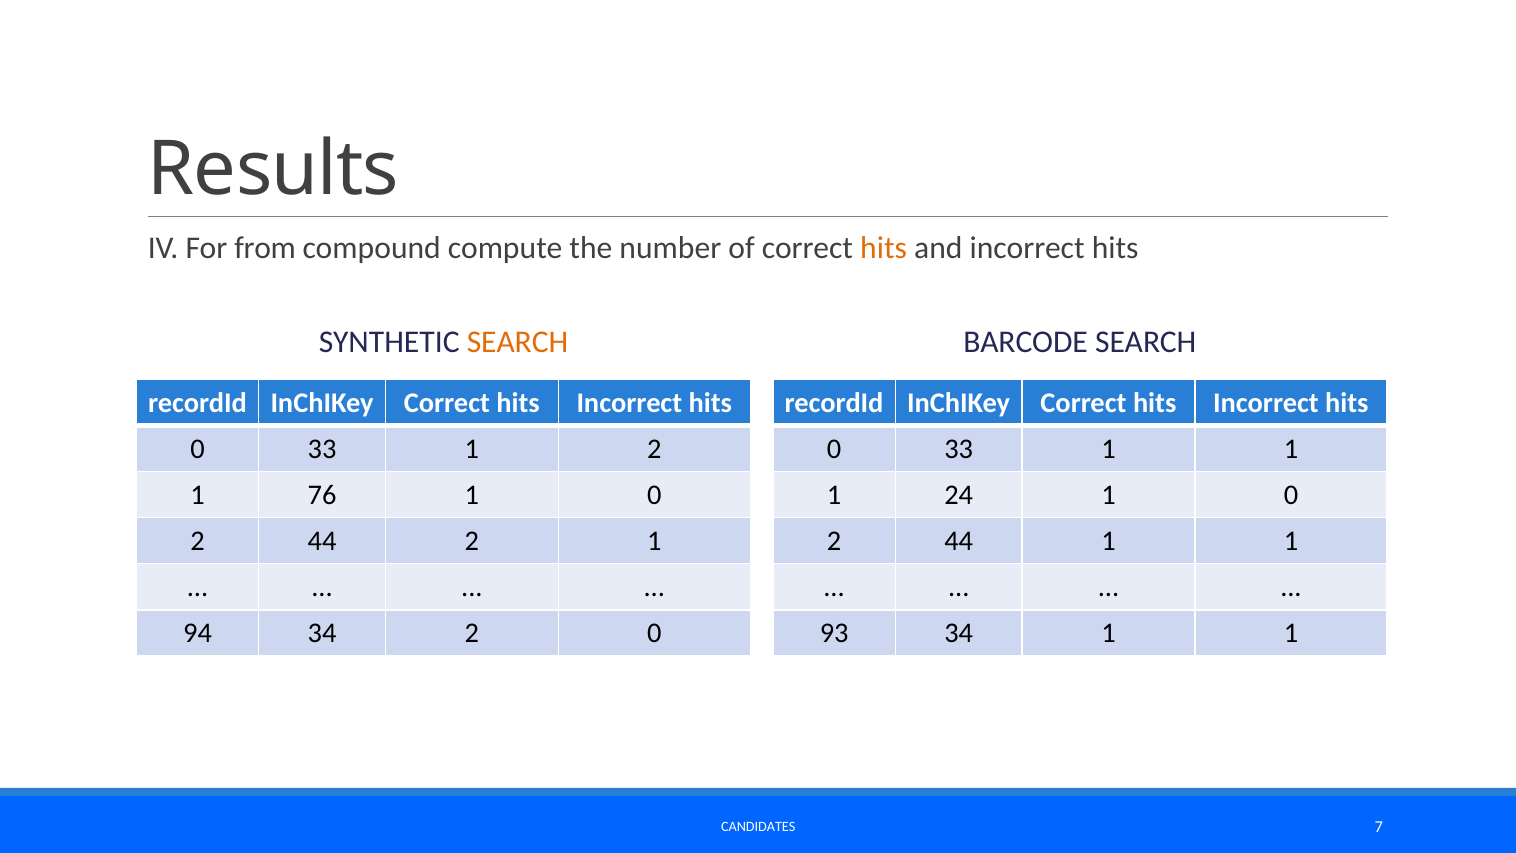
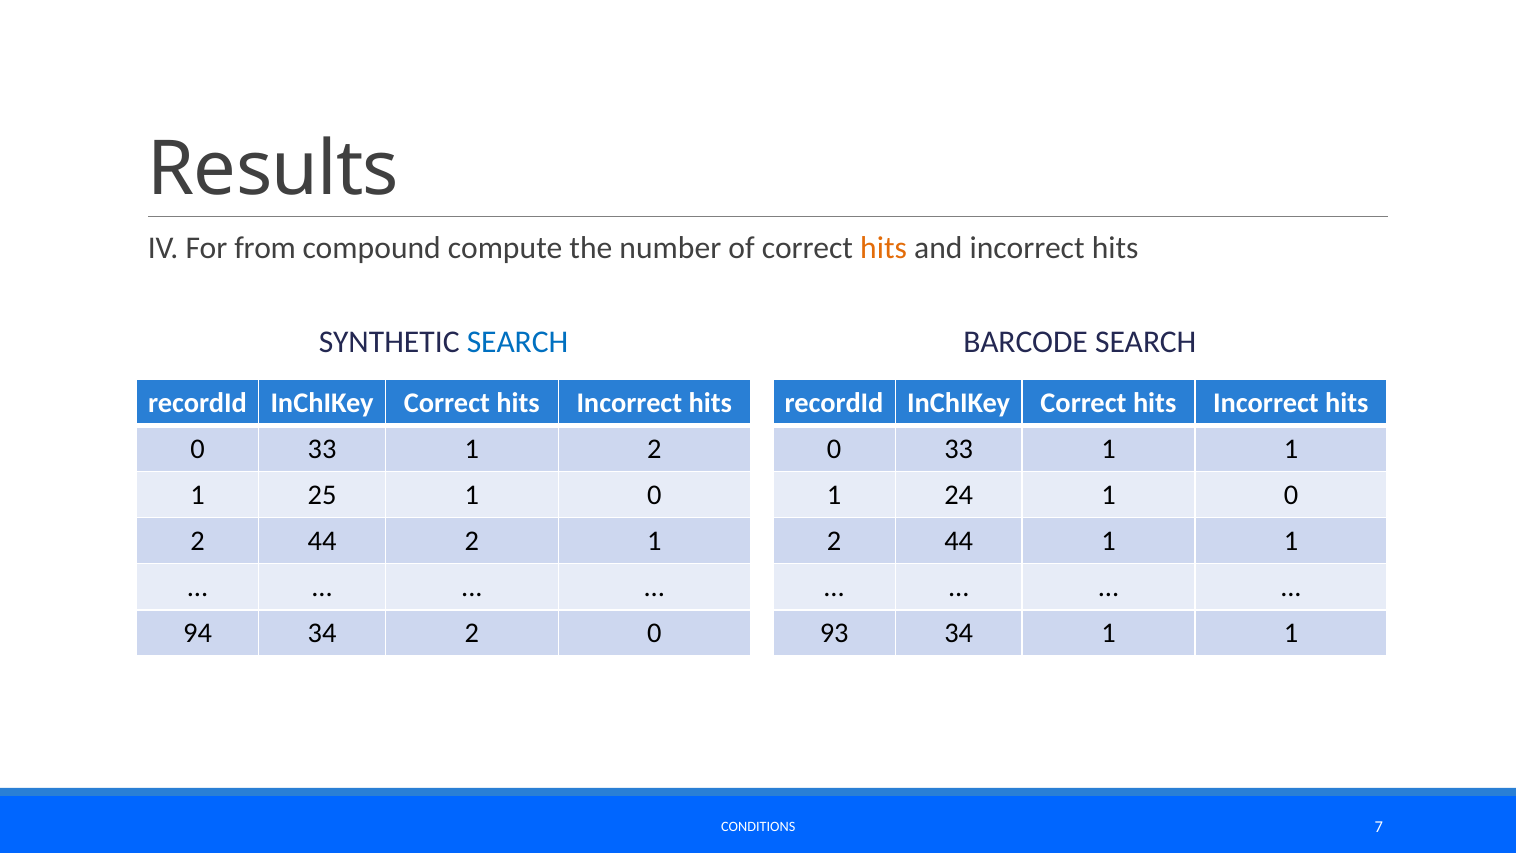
SEARCH at (517, 342) colour: orange -> blue
76: 76 -> 25
CANDIDATES: CANDIDATES -> CONDITIONS
